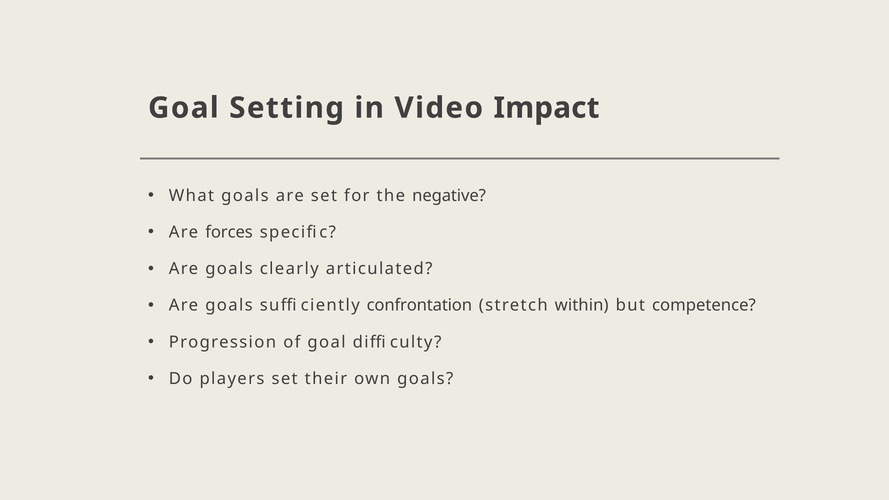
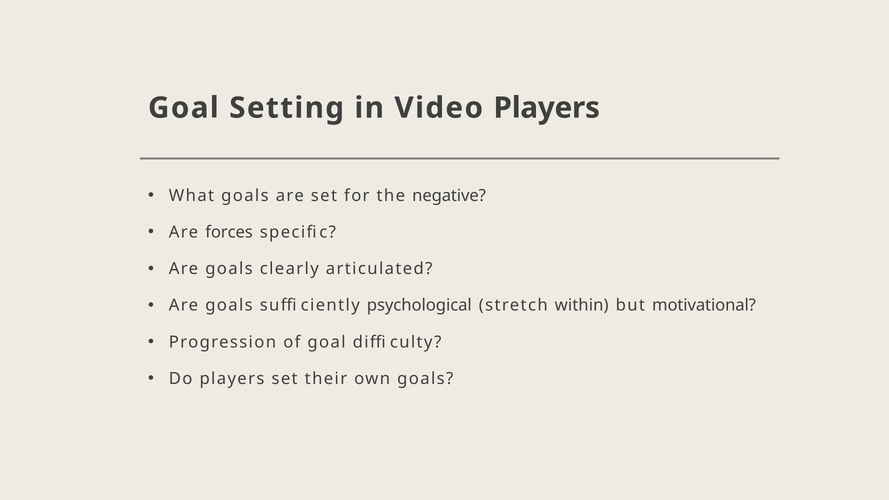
Video Impact: Impact -> Players
confrontation: confrontation -> psychological
competence: competence -> motivational
